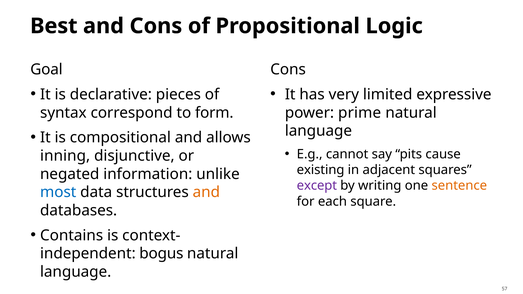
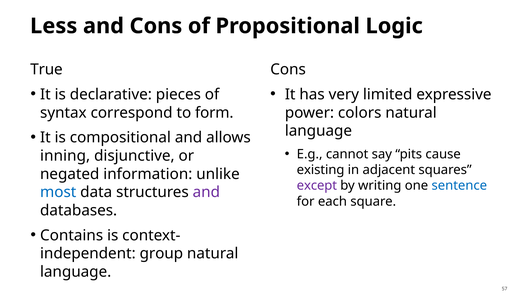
Best: Best -> Less
Goal: Goal -> True
prime: prime -> colors
sentence colour: orange -> blue
and at (206, 192) colour: orange -> purple
bogus: bogus -> group
